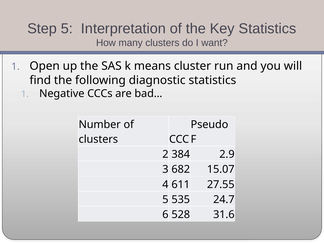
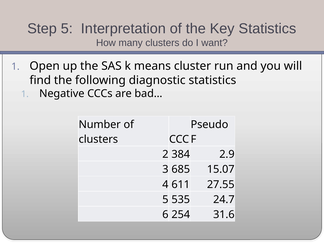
682: 682 -> 685
528: 528 -> 254
